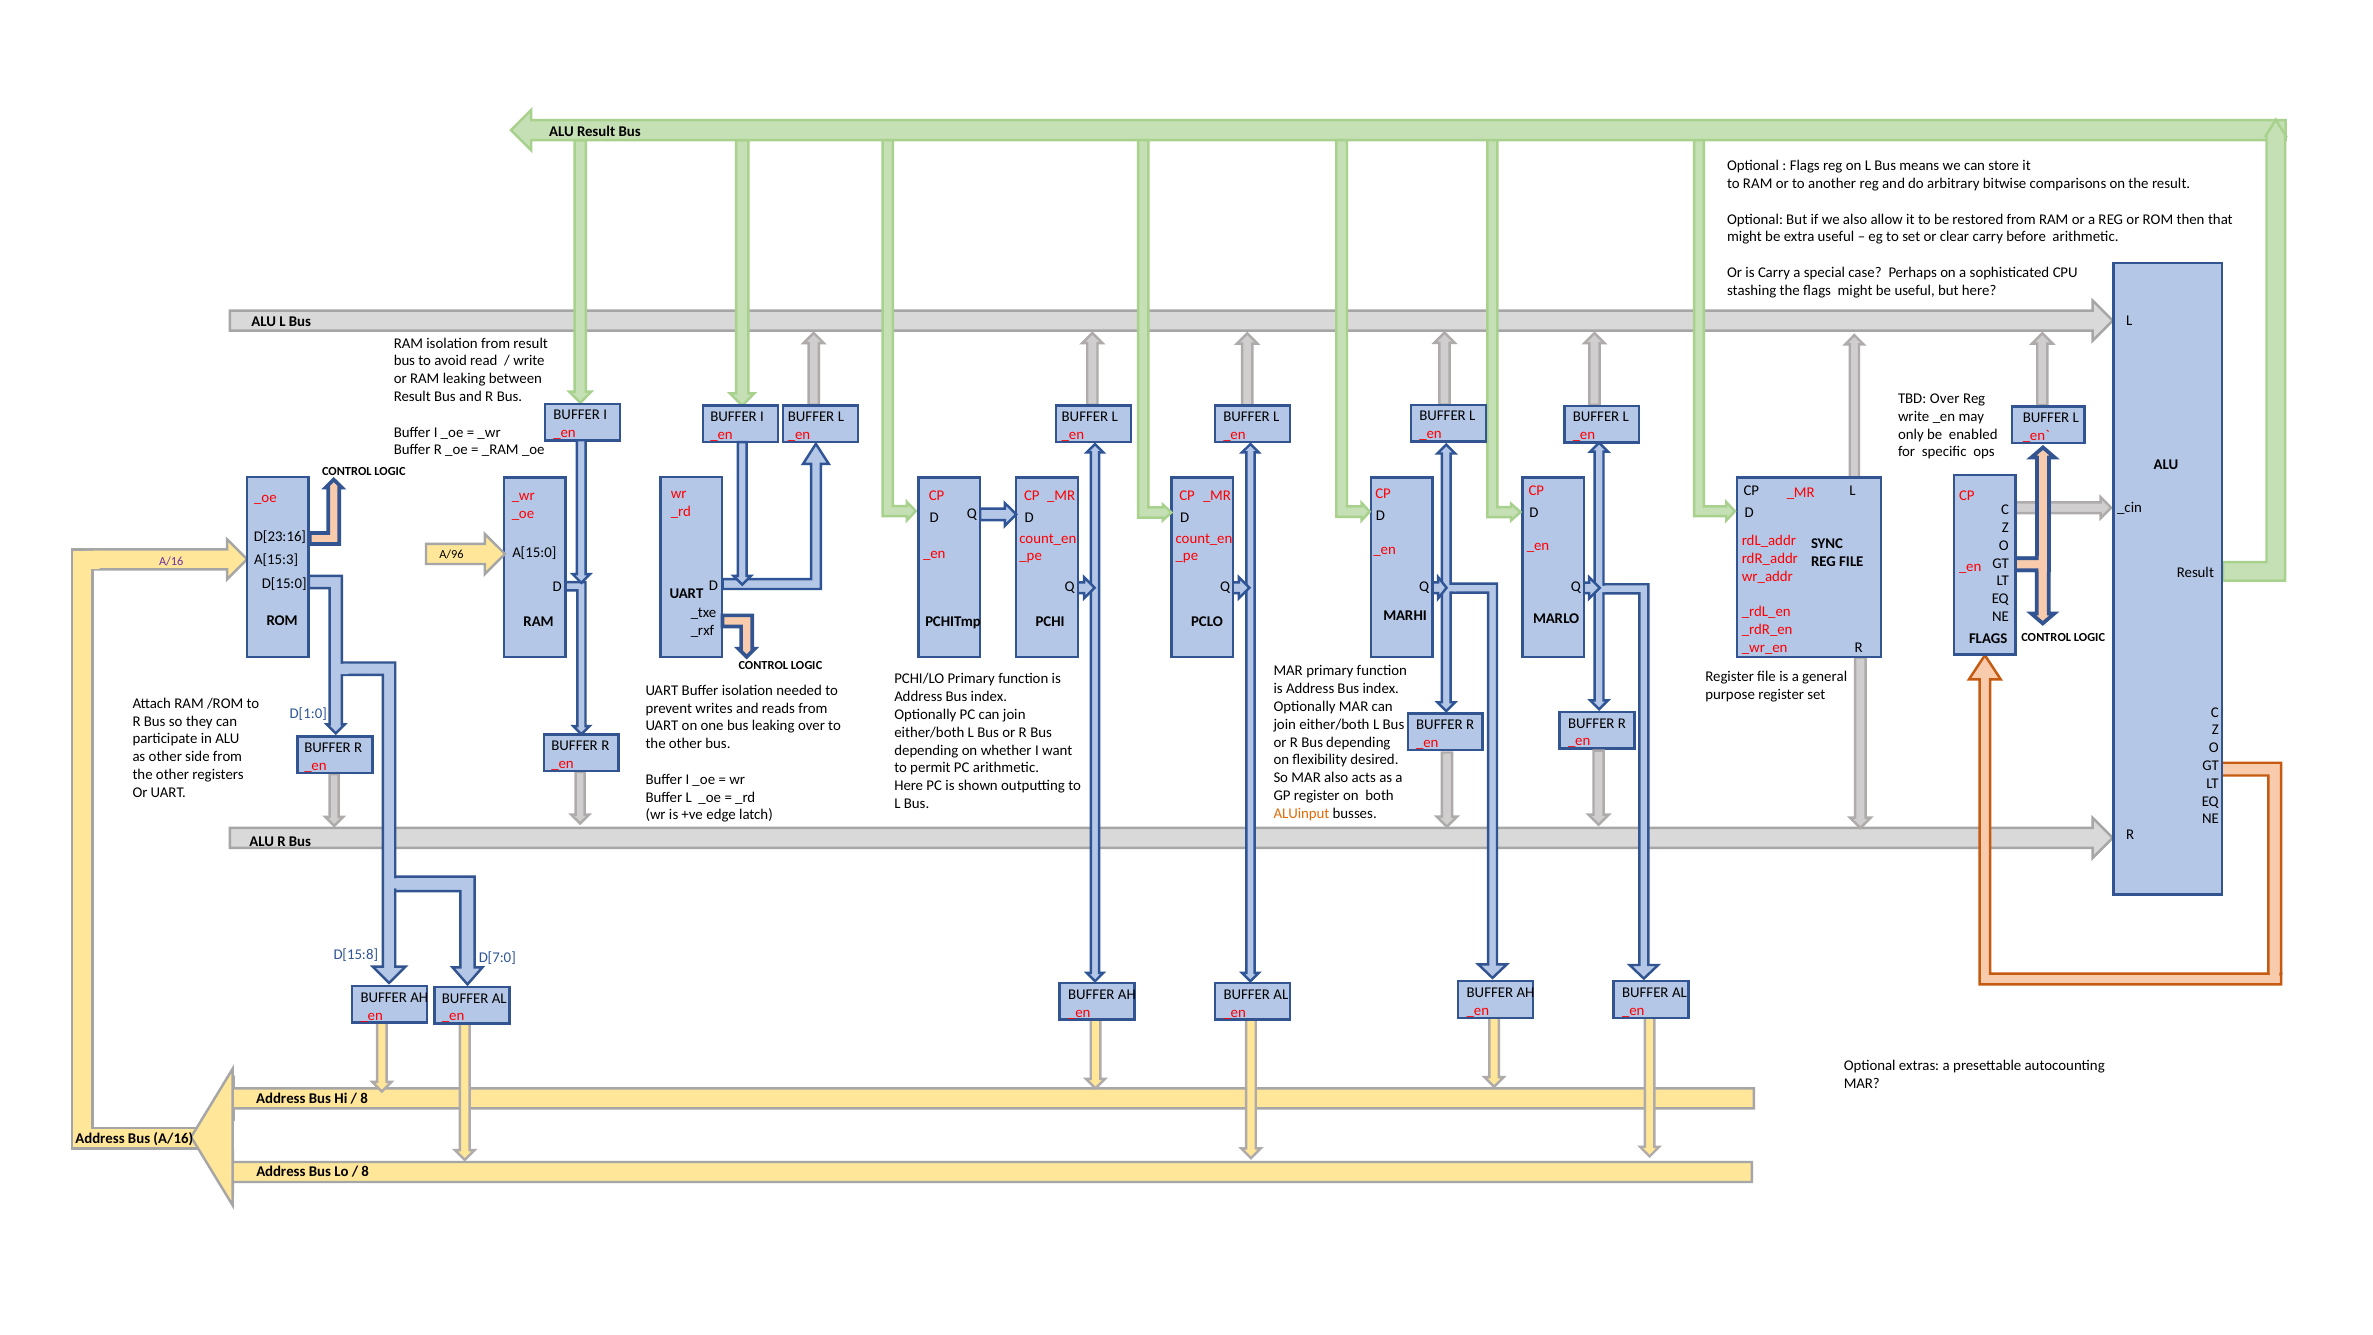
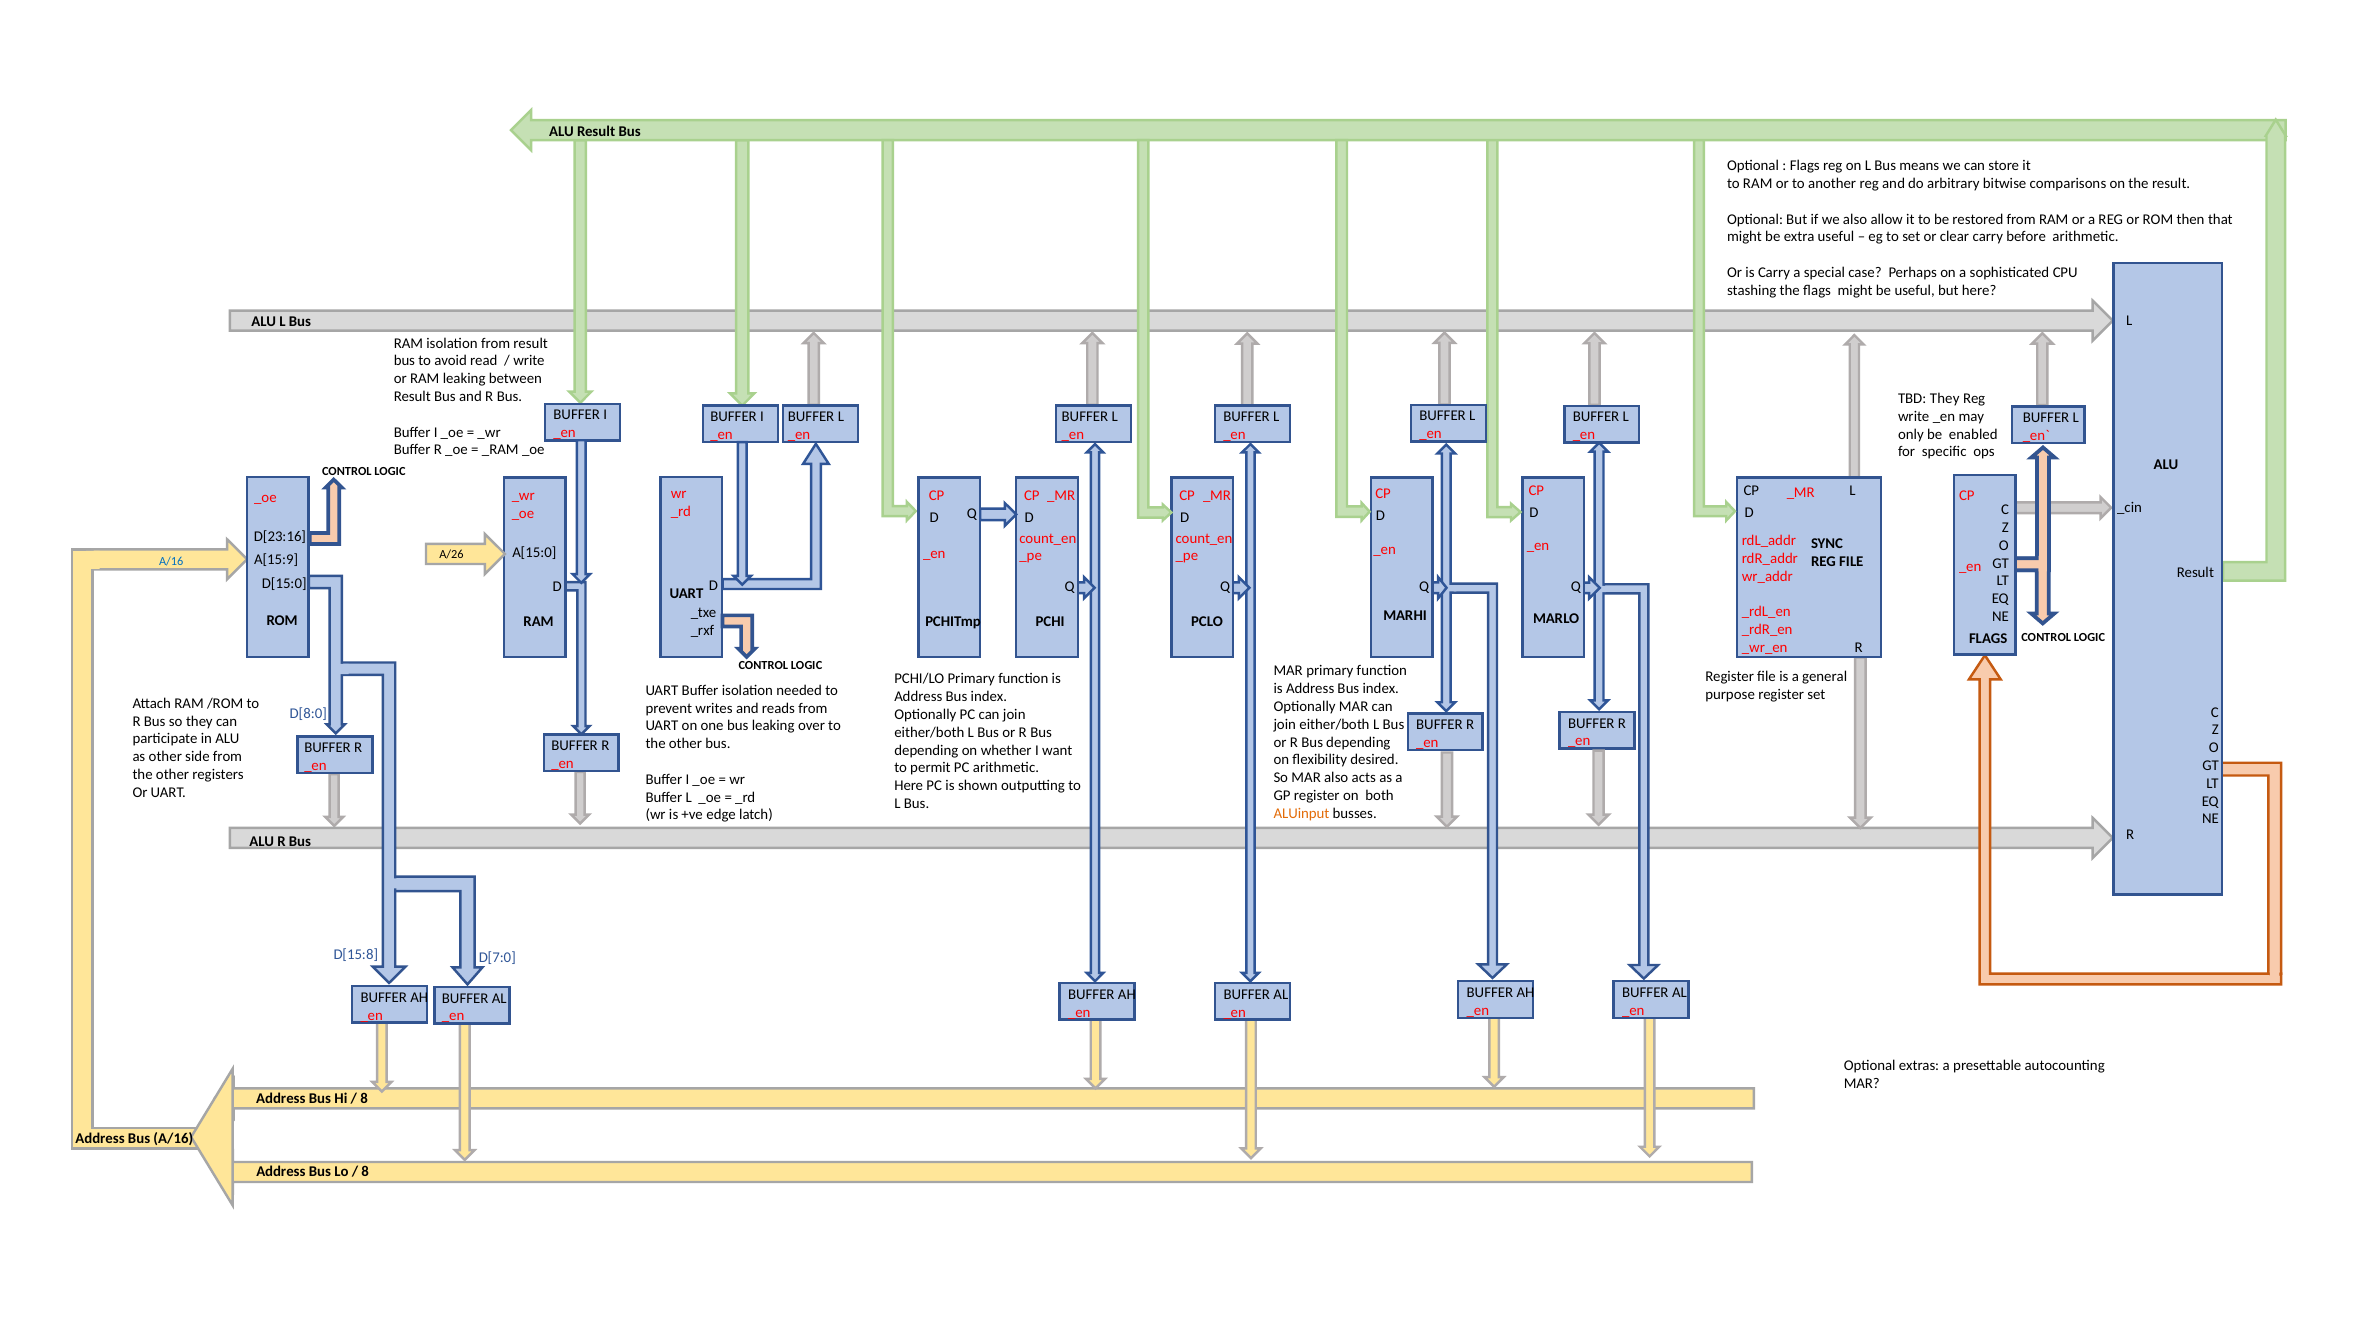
TBD Over: Over -> They
A/96: A/96 -> A/26
A[15:3: A[15:3 -> A[15:9
A/16 at (171, 562) colour: purple -> blue
D[1:0: D[1:0 -> D[8:0
